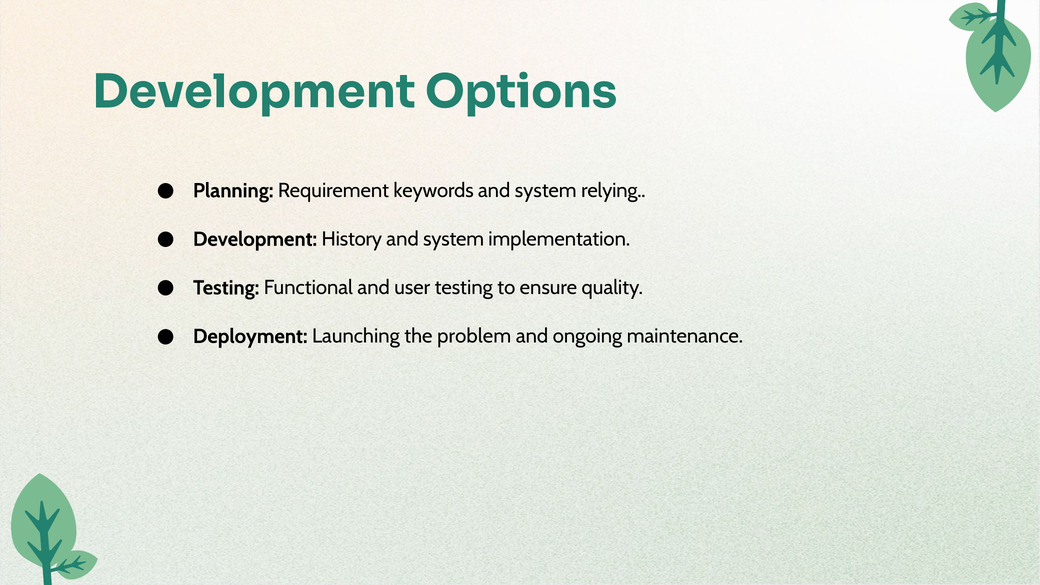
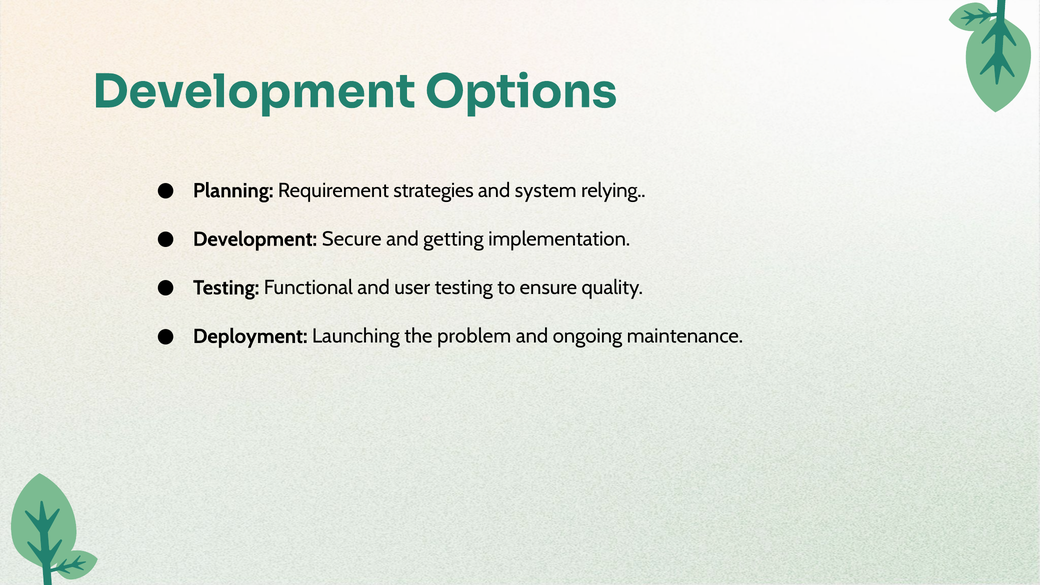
keywords: keywords -> strategies
History: History -> Secure
system at (454, 239): system -> getting
